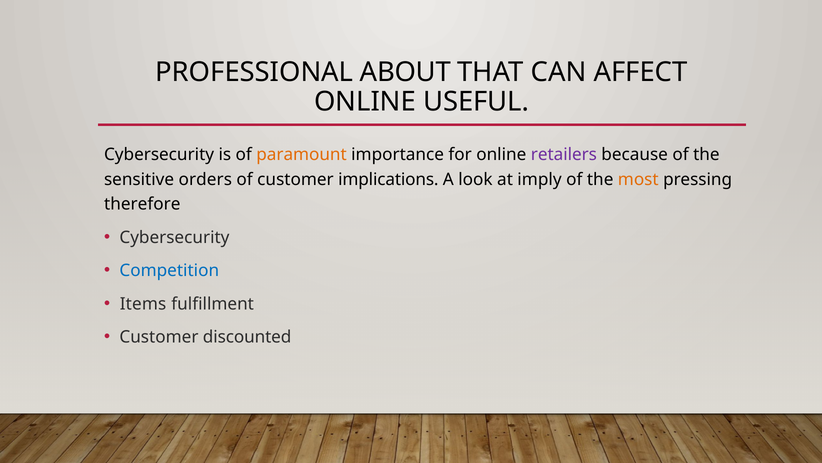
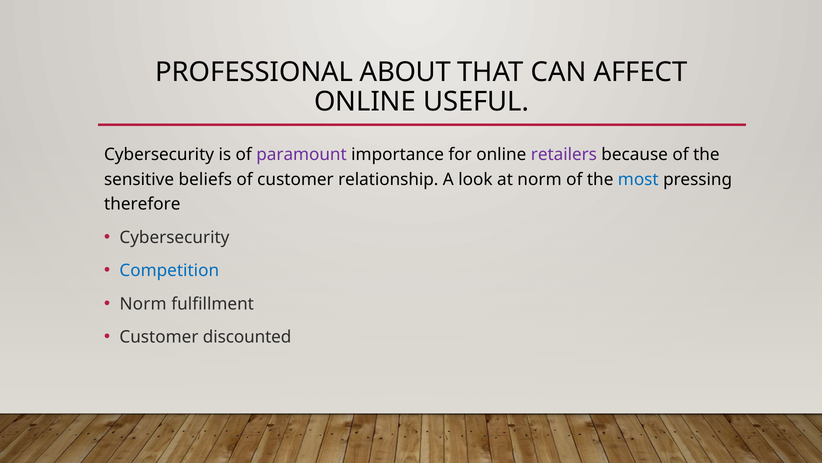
paramount colour: orange -> purple
orders: orders -> beliefs
implications: implications -> relationship
at imply: imply -> norm
most colour: orange -> blue
Items at (143, 304): Items -> Norm
